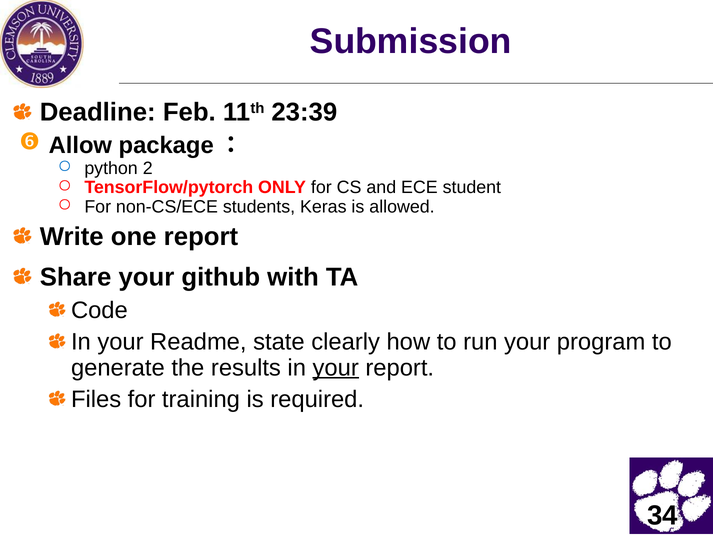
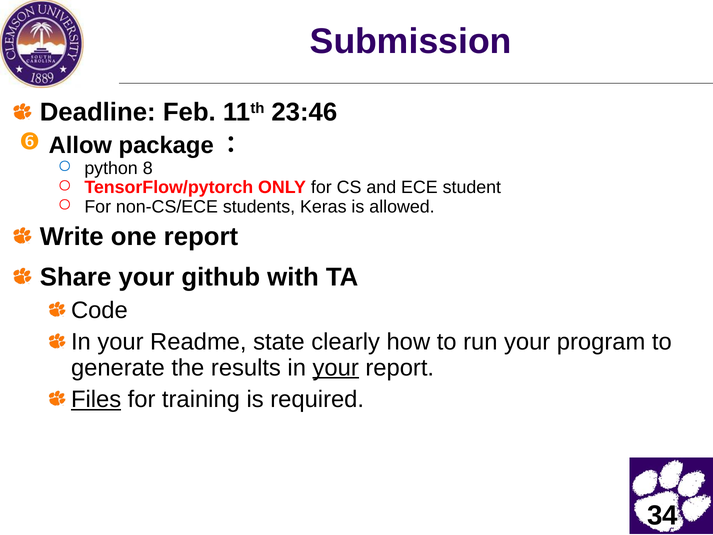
23:39: 23:39 -> 23:46
2: 2 -> 8
Files underline: none -> present
